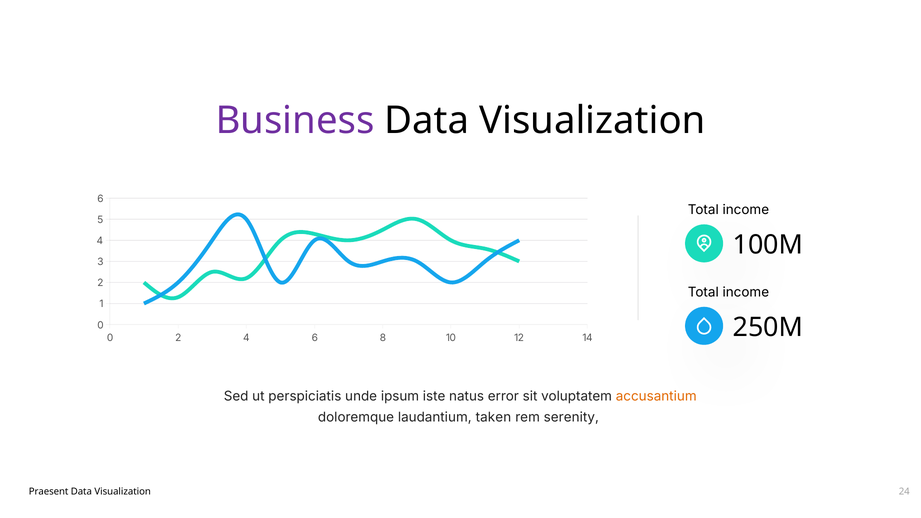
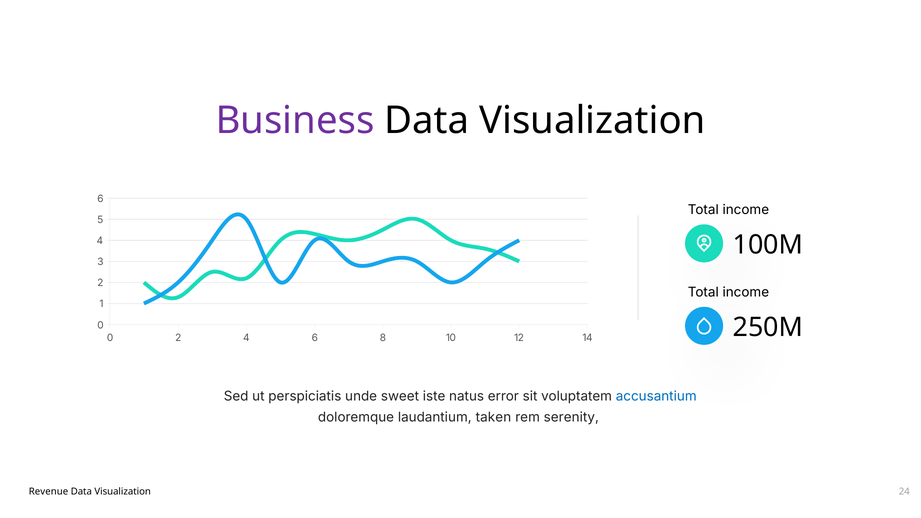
ipsum: ipsum -> sweet
accusantium colour: orange -> blue
Praesent: Praesent -> Revenue
